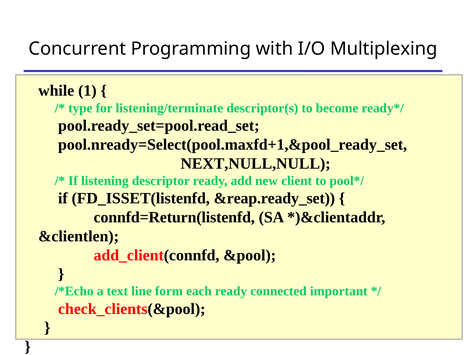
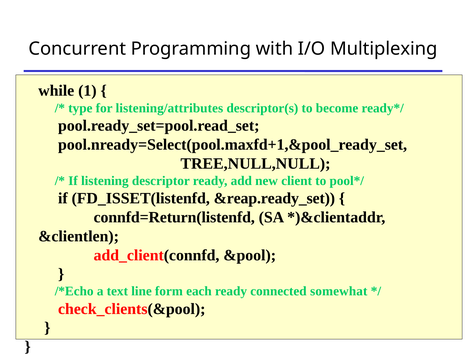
listening/terminate: listening/terminate -> listening/attributes
NEXT,NULL,NULL: NEXT,NULL,NULL -> TREE,NULL,NULL
important: important -> somewhat
